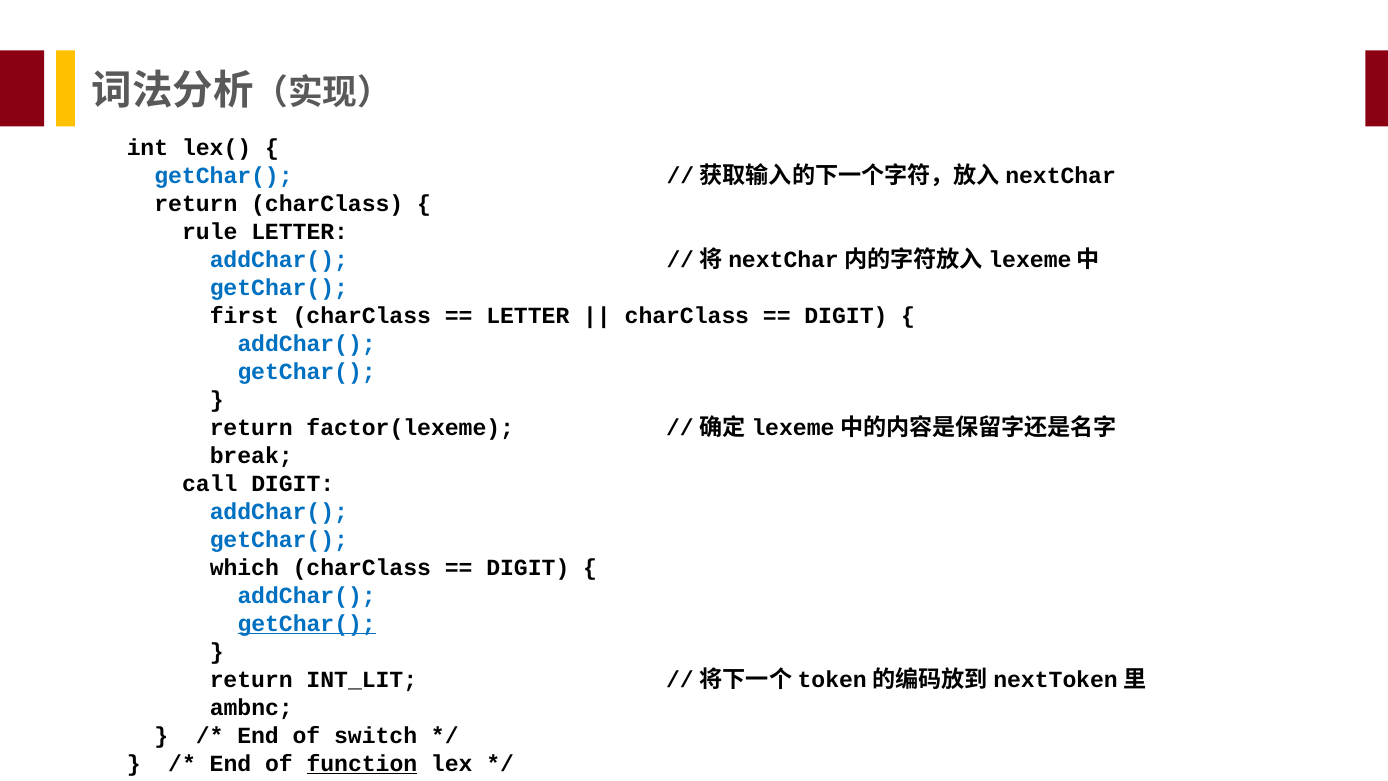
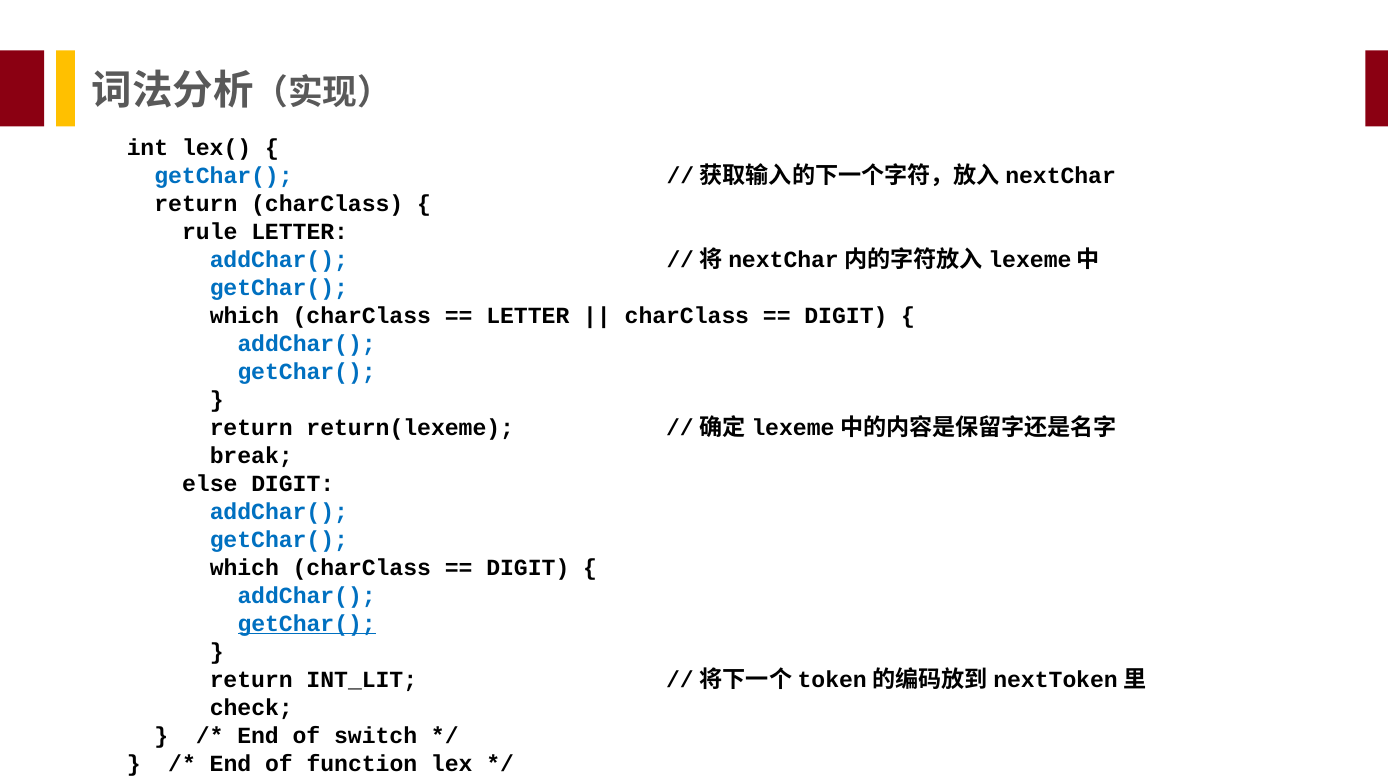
first at (244, 315): first -> which
factor(lexeme: factor(lexeme -> return(lexeme
call: call -> else
ambnc: ambnc -> check
function underline: present -> none
